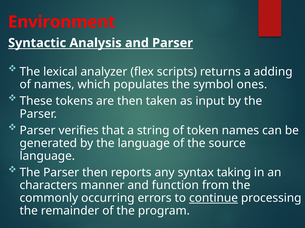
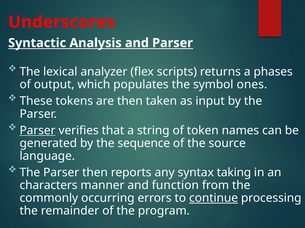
Environment: Environment -> Underscores
adding: adding -> phases
of names: names -> output
Parser at (38, 131) underline: none -> present
the language: language -> sequence
